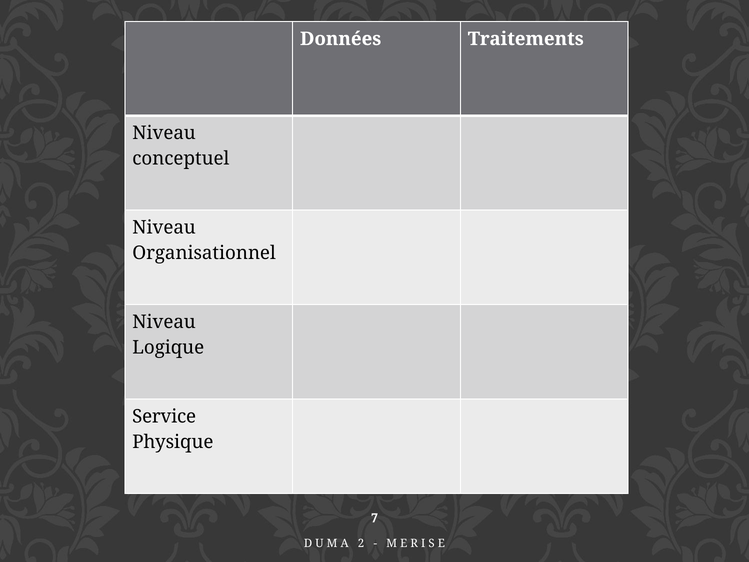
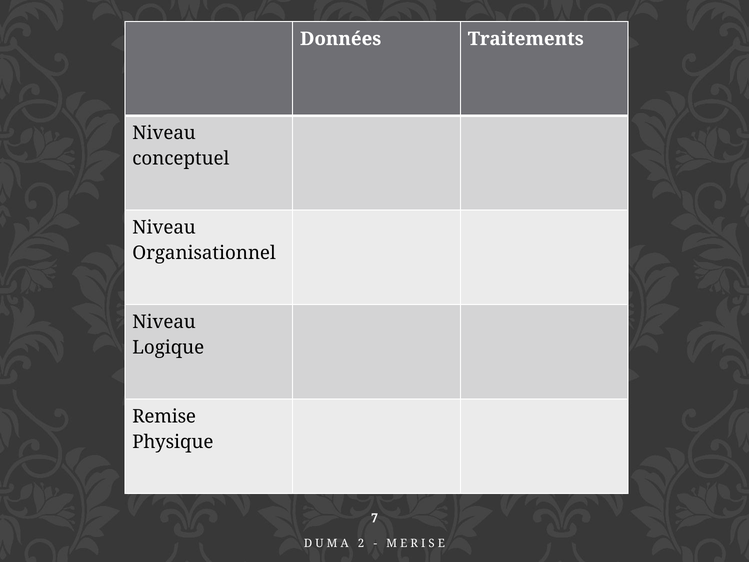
Service: Service -> Remise
